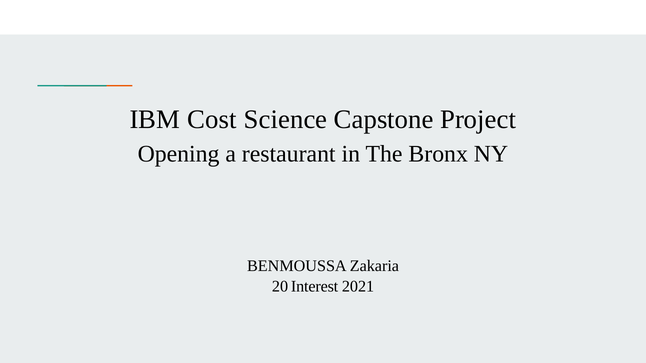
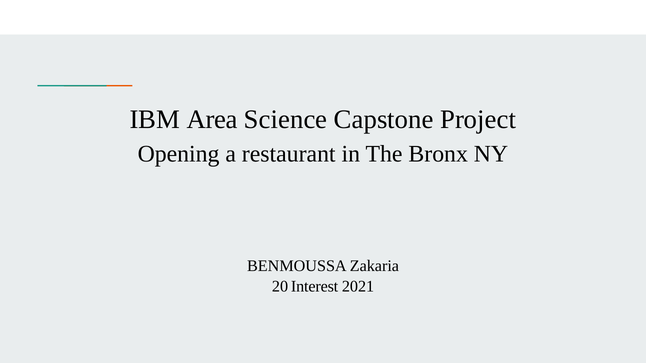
Cost: Cost -> Area
